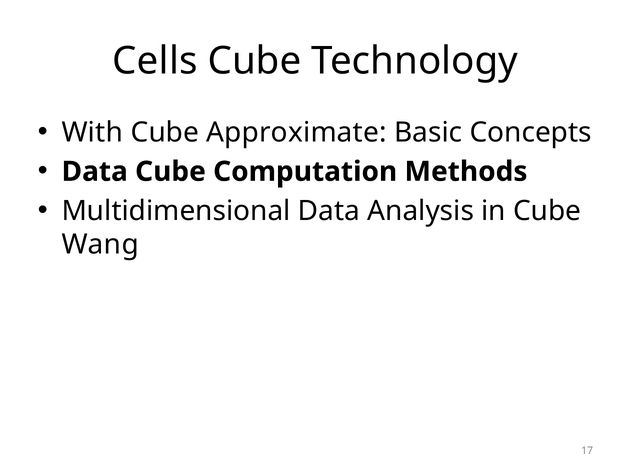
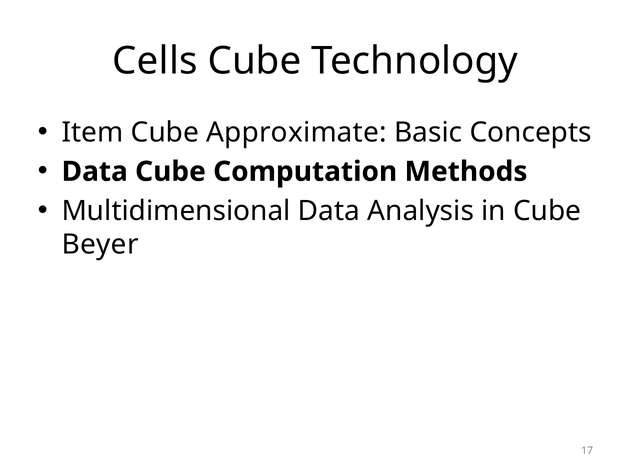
With: With -> Item
Wang: Wang -> Beyer
